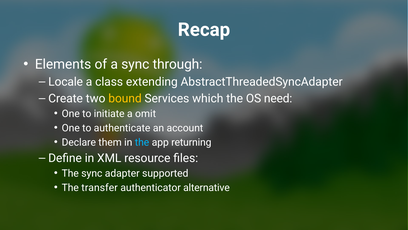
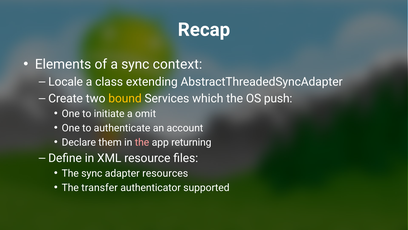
through: through -> context
need: need -> push
the at (142, 142) colour: light blue -> pink
supported: supported -> resources
alternative: alternative -> supported
